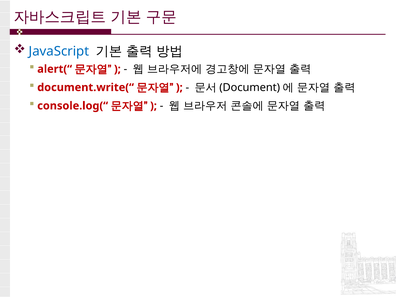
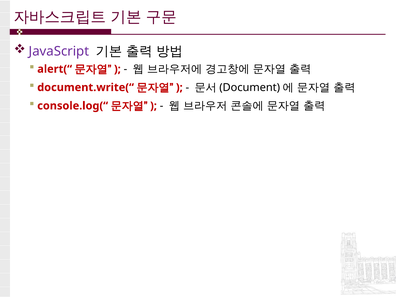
JavaScript colour: blue -> purple
